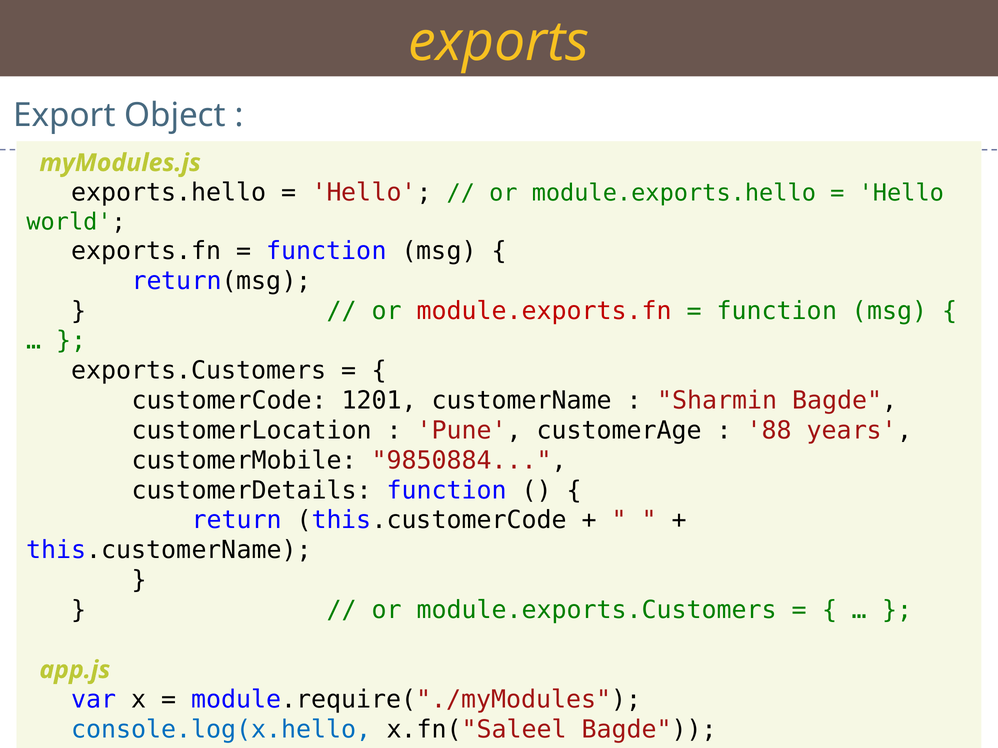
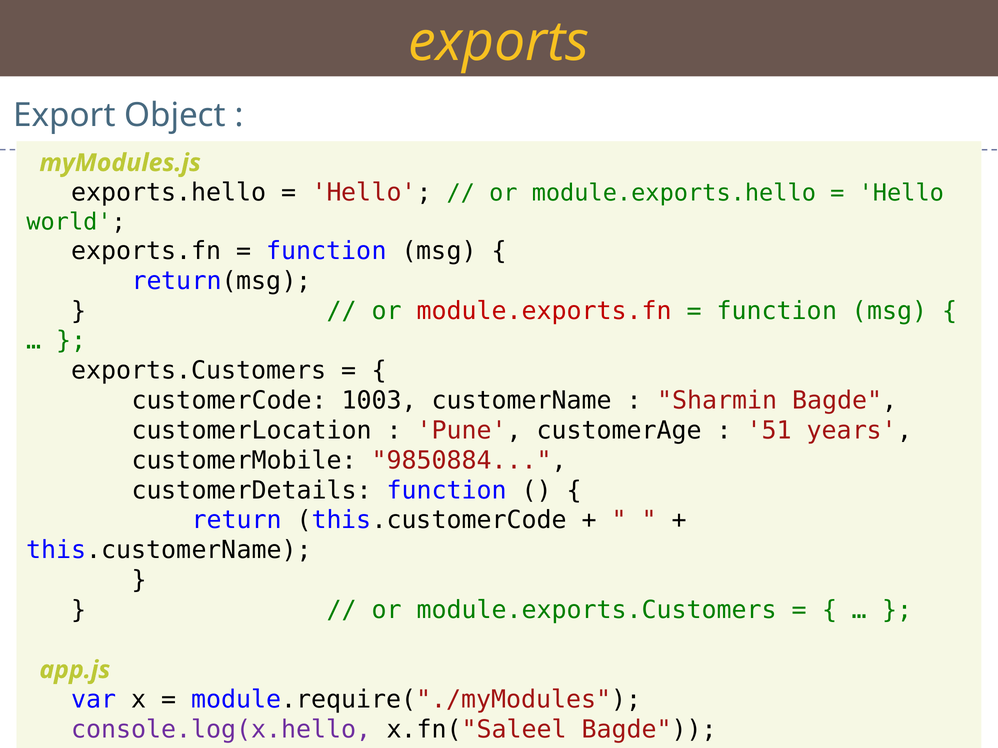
1201: 1201 -> 1003
88: 88 -> 51
console.log(x.hello colour: blue -> purple
